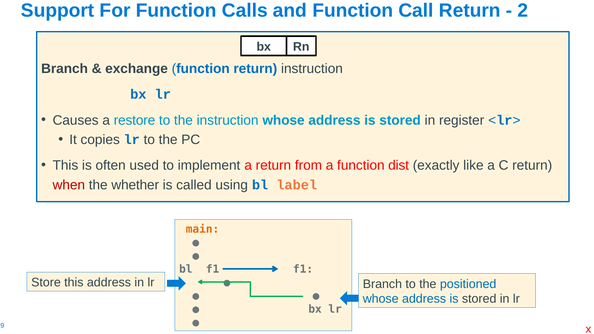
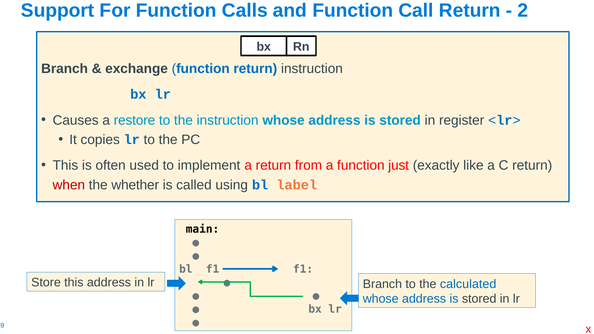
dist: dist -> just
main colour: orange -> black
positioned: positioned -> calculated
